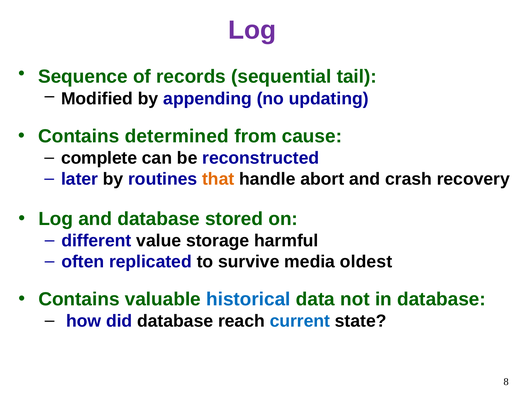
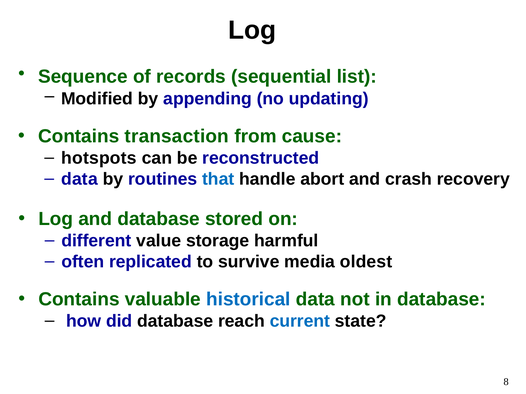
Log at (252, 30) colour: purple -> black
tail: tail -> list
determined: determined -> transaction
complete: complete -> hotspots
later at (80, 179): later -> data
that colour: orange -> blue
